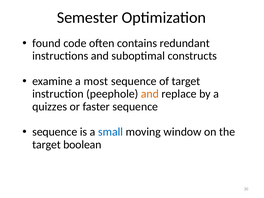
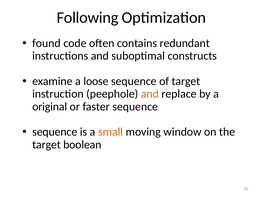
Semester: Semester -> Following
most: most -> loose
quizzes: quizzes -> original
small colour: blue -> orange
